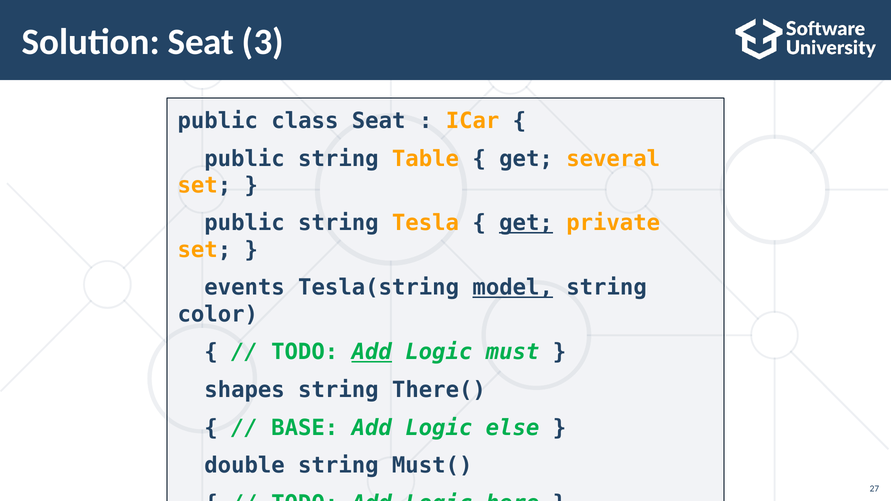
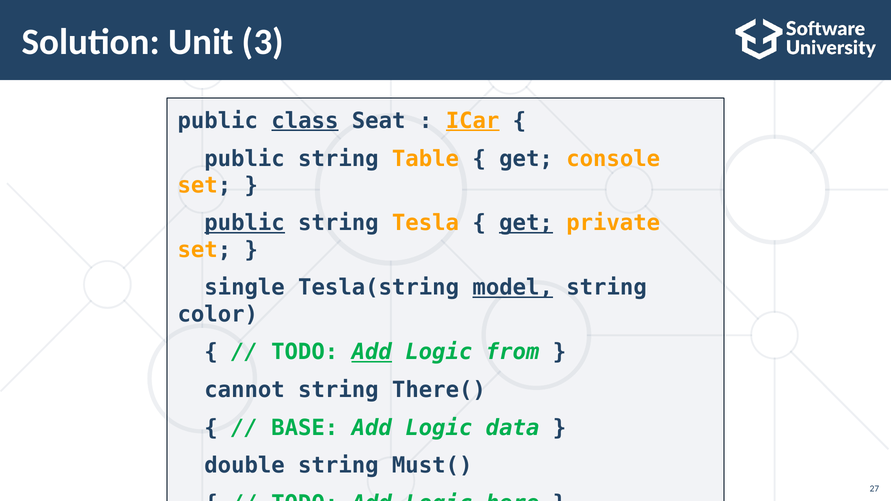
Solution Seat: Seat -> Unit
class underline: none -> present
ICar underline: none -> present
several: several -> console
public at (245, 223) underline: none -> present
events: events -> single
must: must -> from
shapes: shapes -> cannot
else: else -> data
